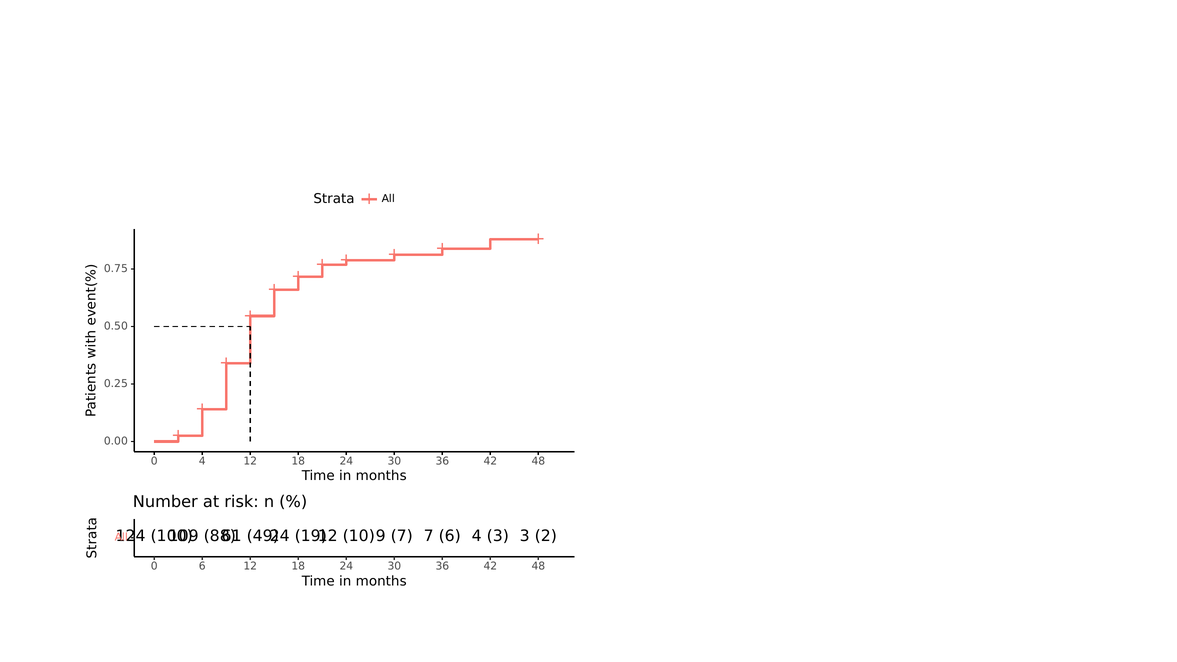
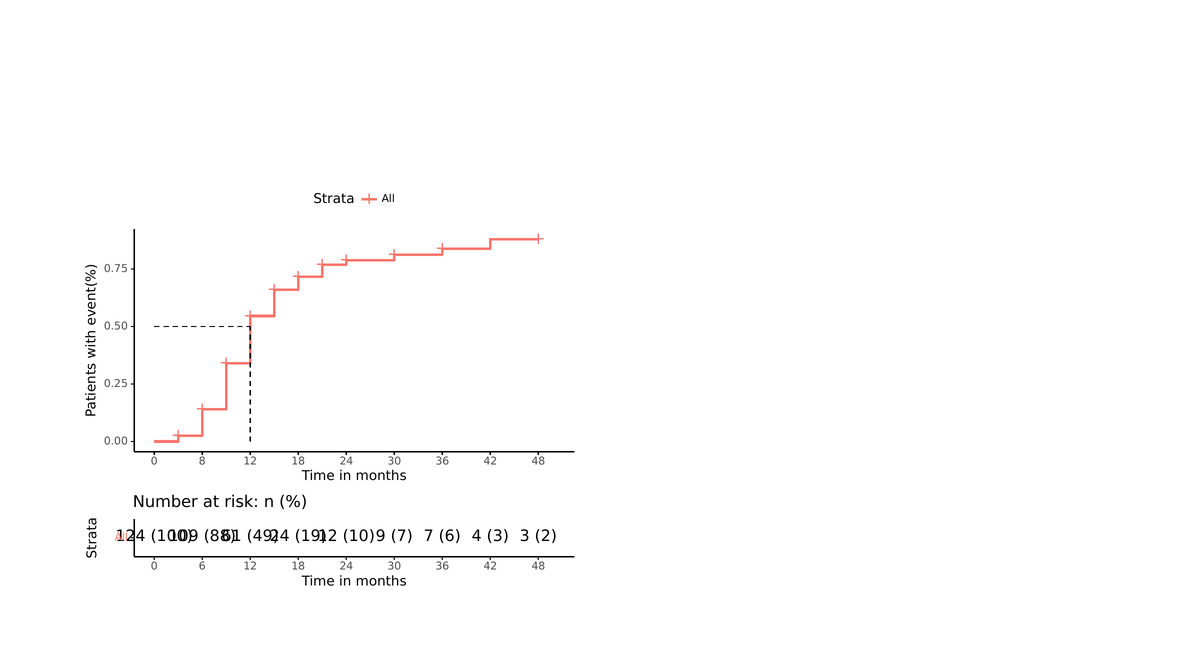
0 4: 4 -> 8
